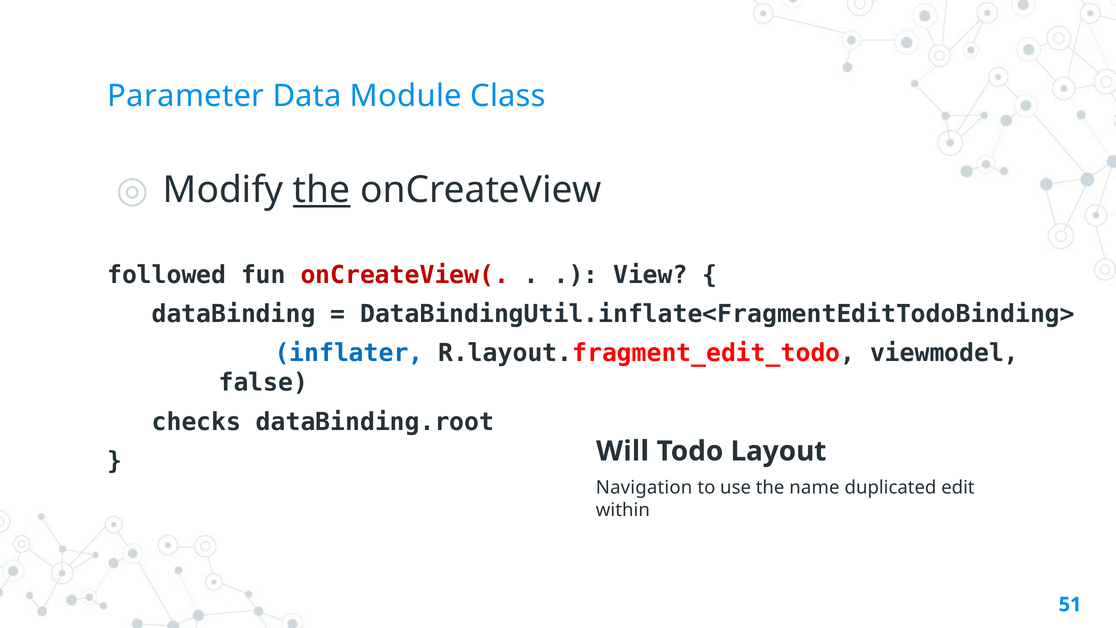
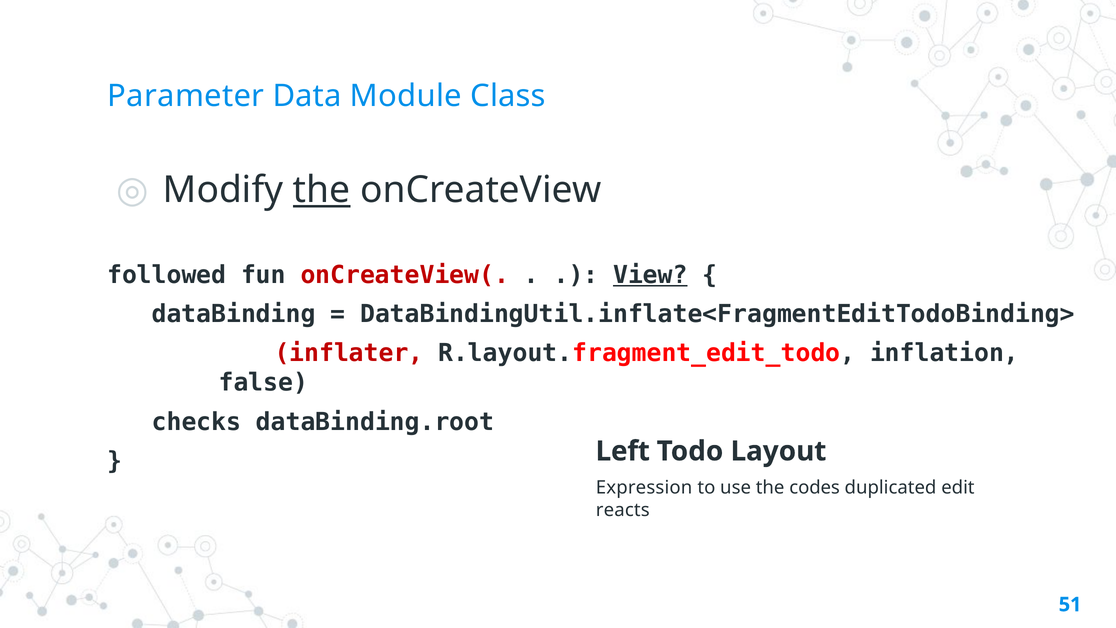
View underline: none -> present
inflater colour: blue -> red
viewmodel: viewmodel -> inflation
Will: Will -> Left
Navigation: Navigation -> Expression
name: name -> codes
within: within -> reacts
